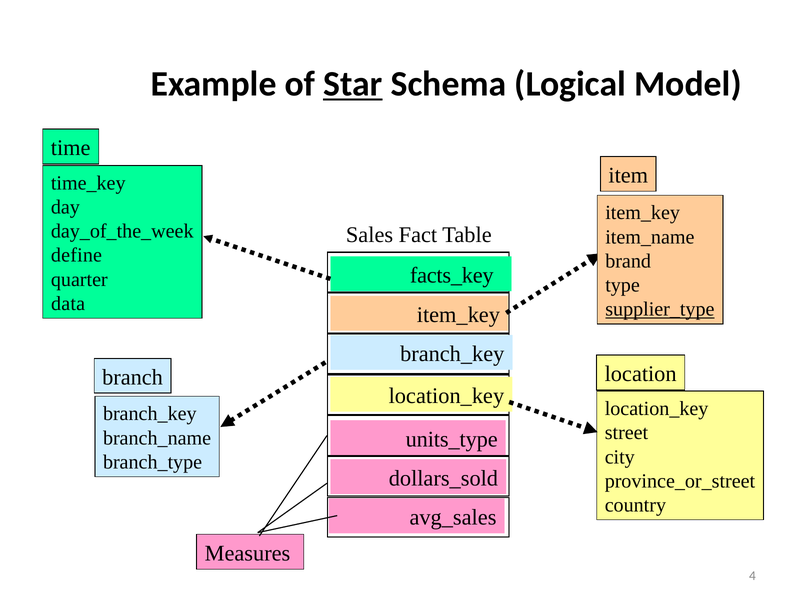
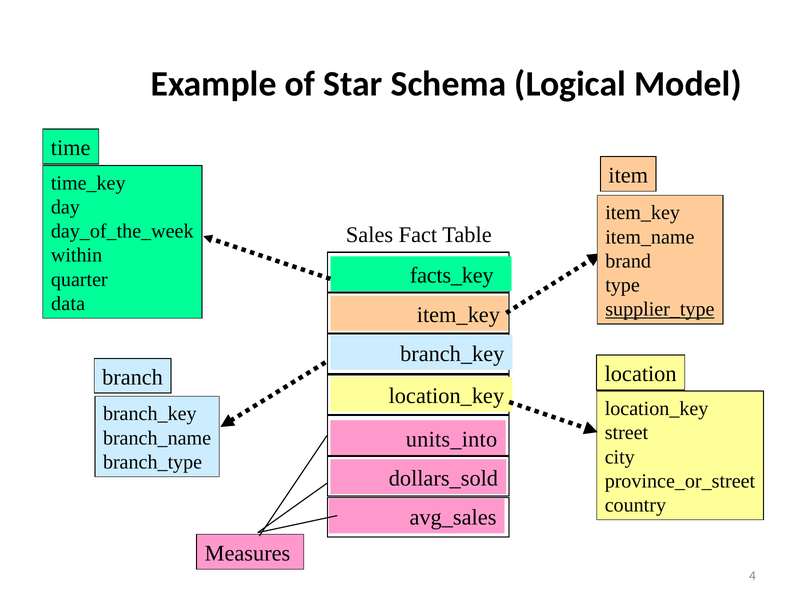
Star underline: present -> none
define: define -> within
units_type: units_type -> units_into
